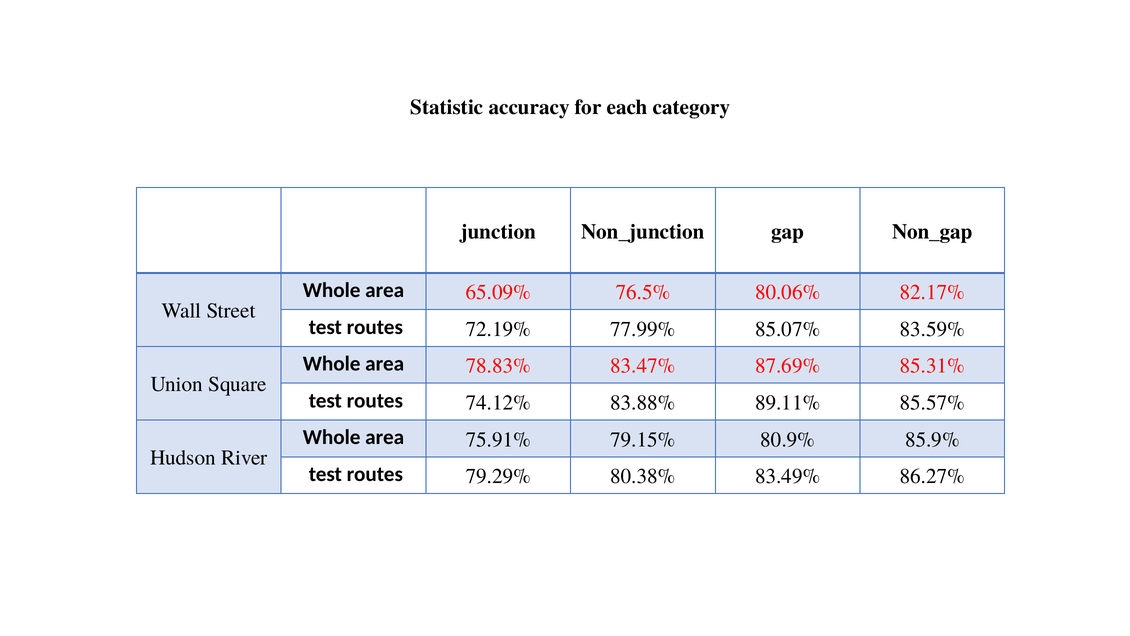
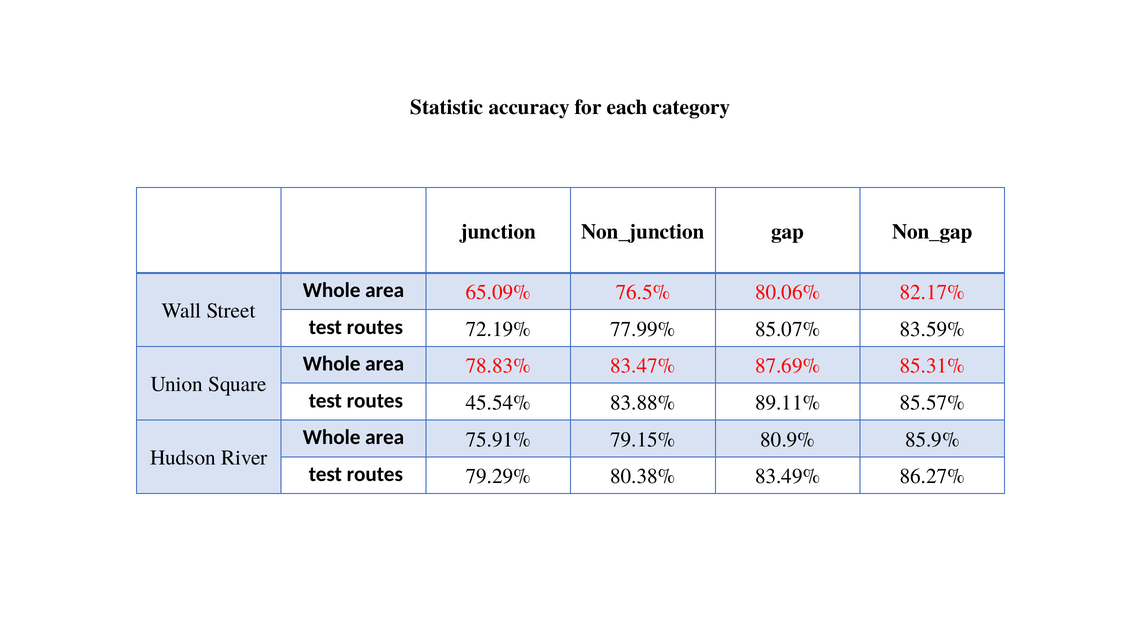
74.12%: 74.12% -> 45.54%
